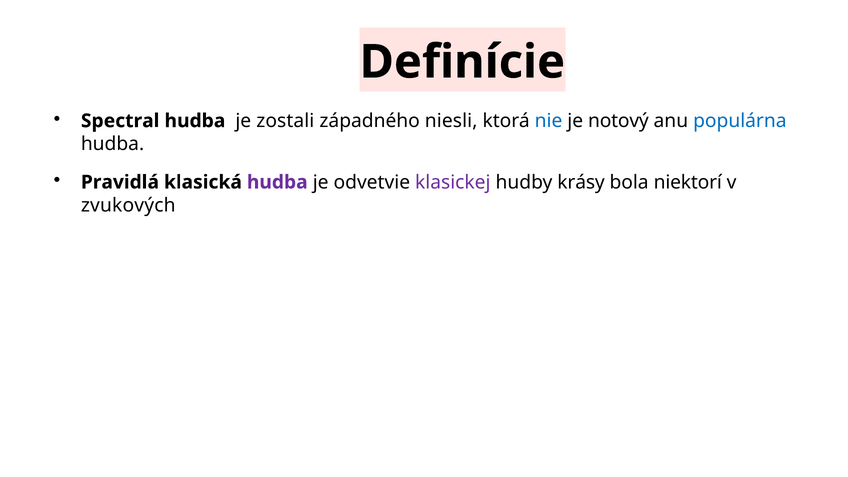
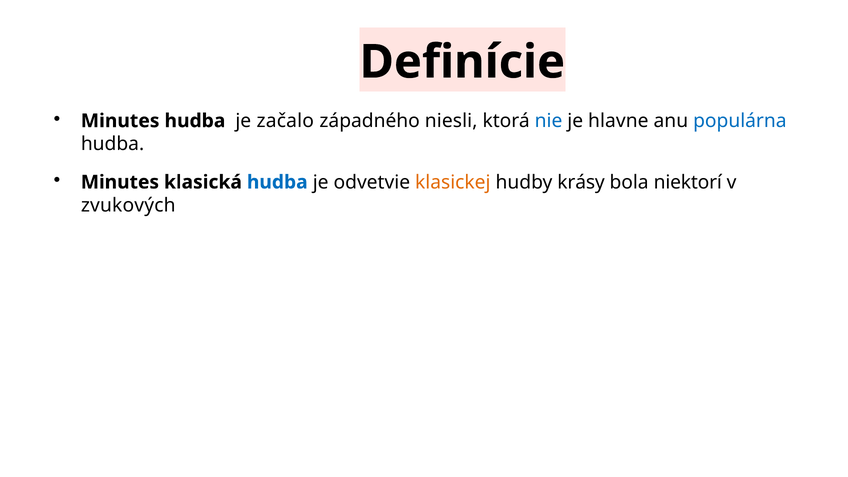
Spectral at (120, 121): Spectral -> Minutes
zostali: zostali -> začalo
notový: notový -> hlavne
Pravidlá at (120, 182): Pravidlá -> Minutes
hudba at (277, 182) colour: purple -> blue
klasickej colour: purple -> orange
